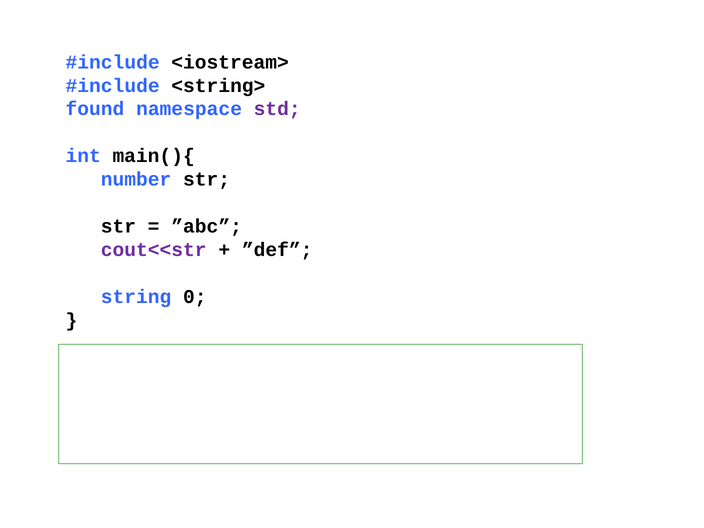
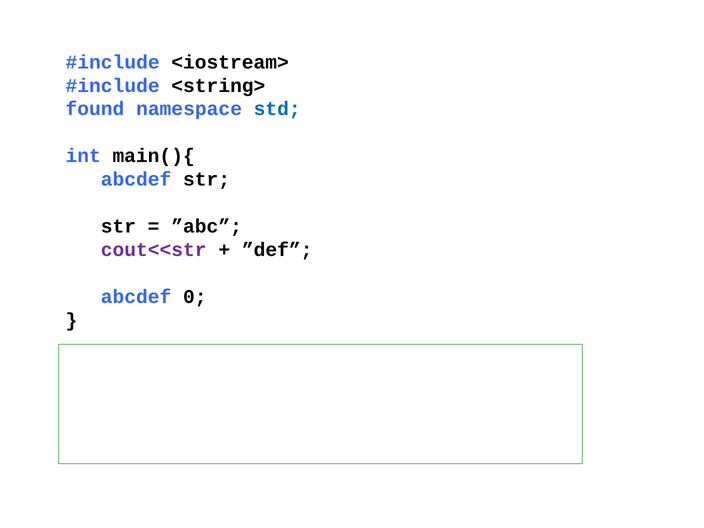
std colour: purple -> blue
number at (136, 179): number -> abcdef
string at (136, 297): string -> abcdef
